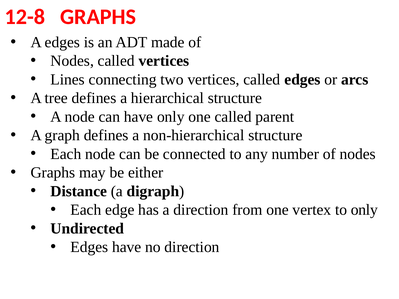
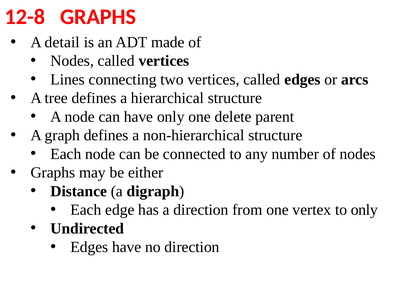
A edges: edges -> detail
one called: called -> delete
